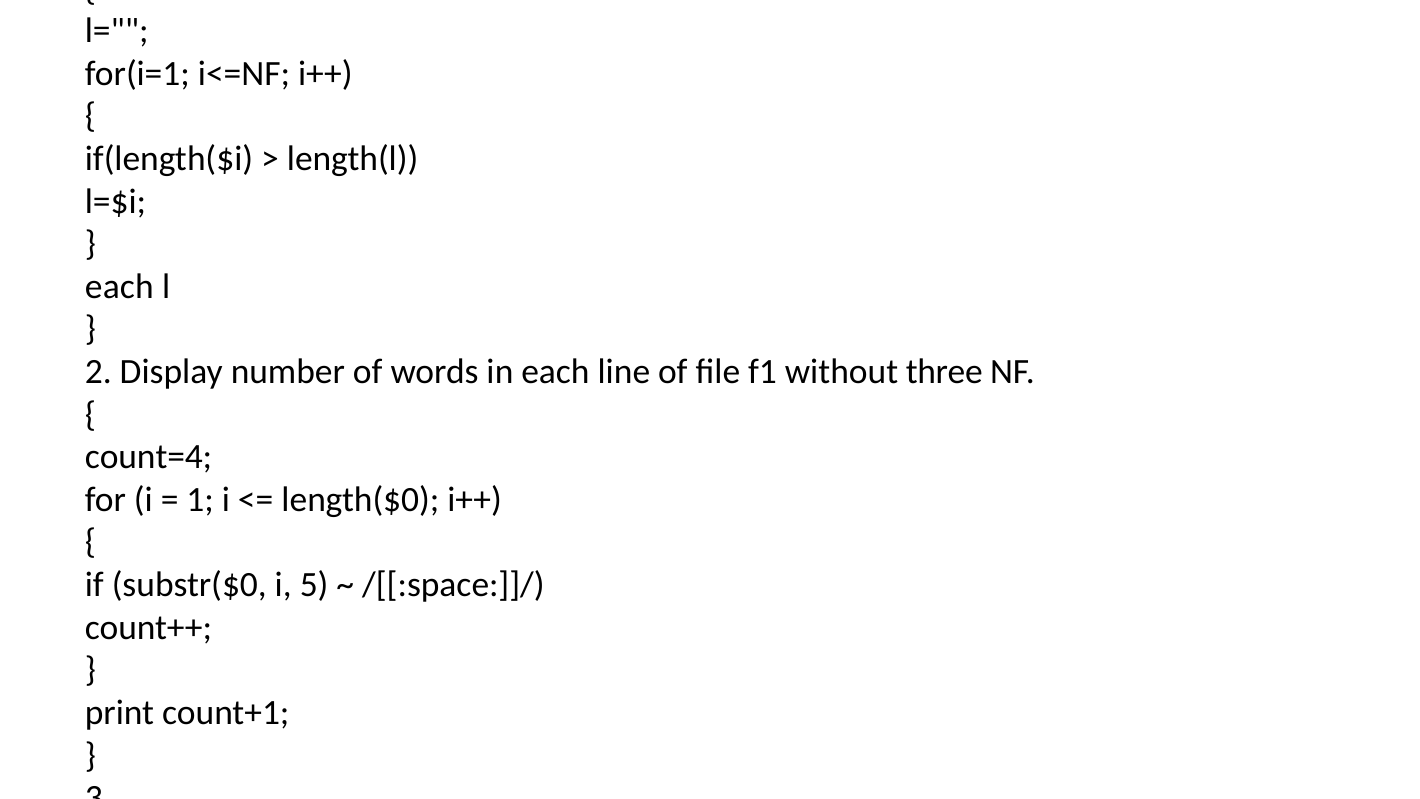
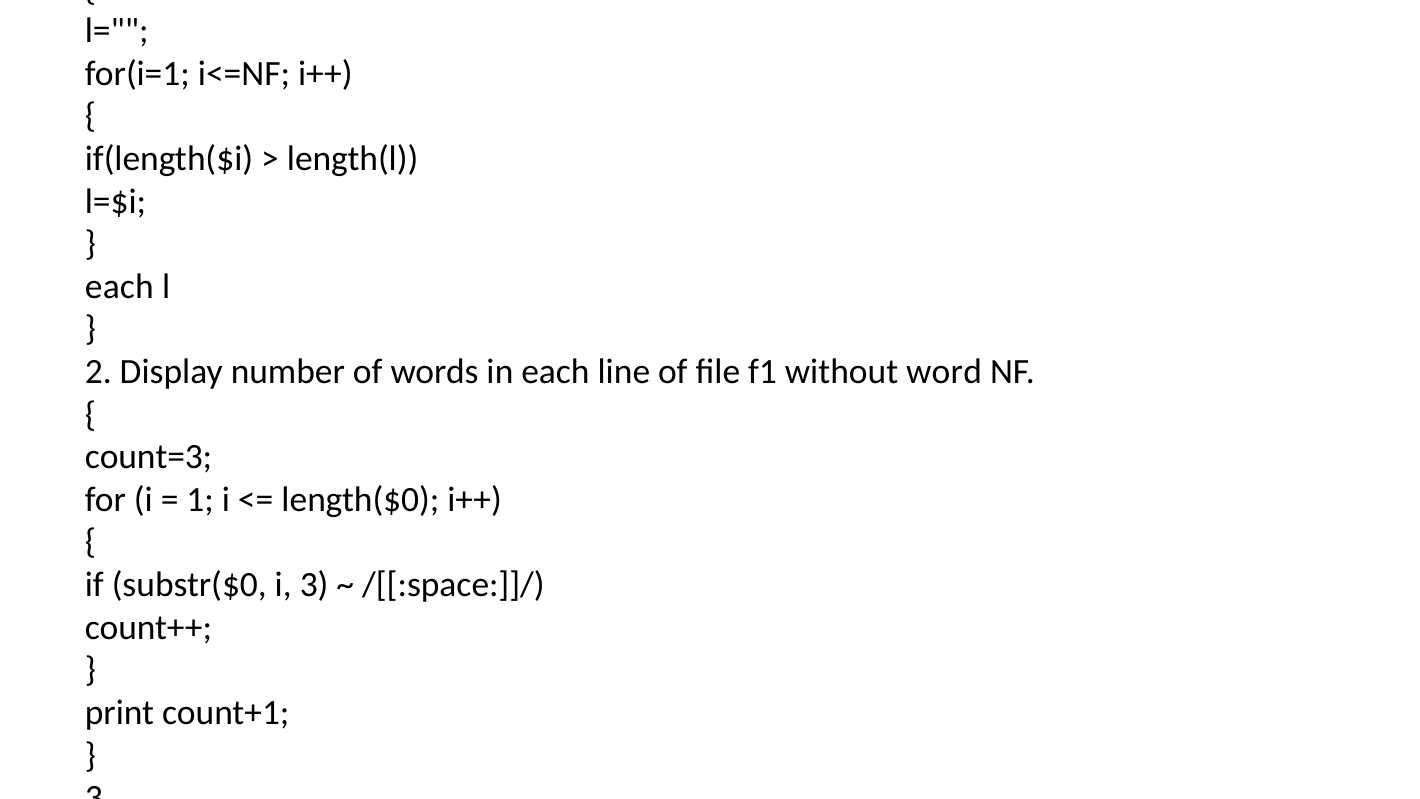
without three: three -> word
count=4: count=4 -> count=3
i 5: 5 -> 3
